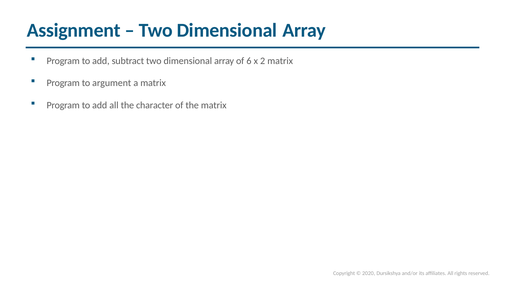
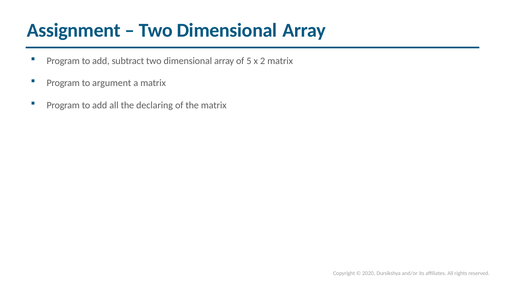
6: 6 -> 5
character: character -> declaring
